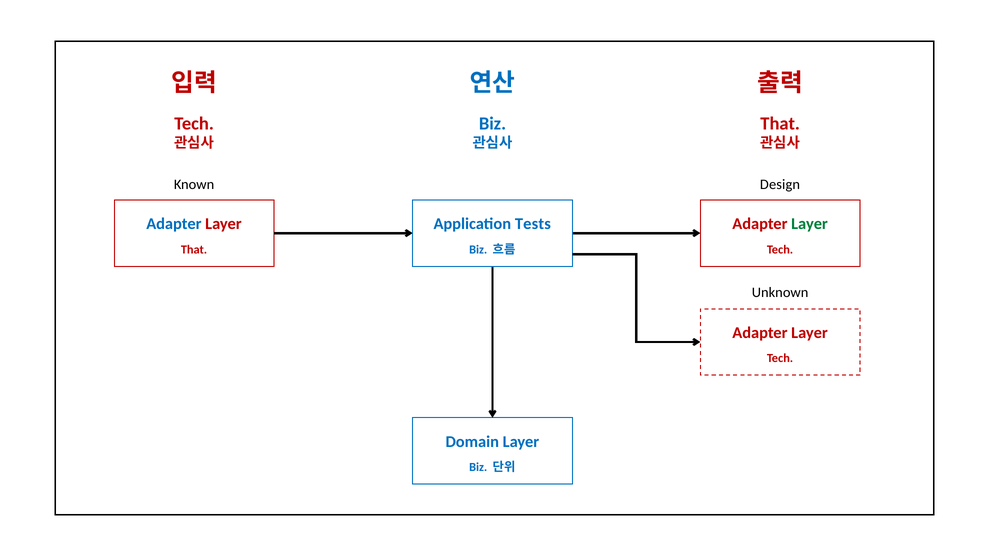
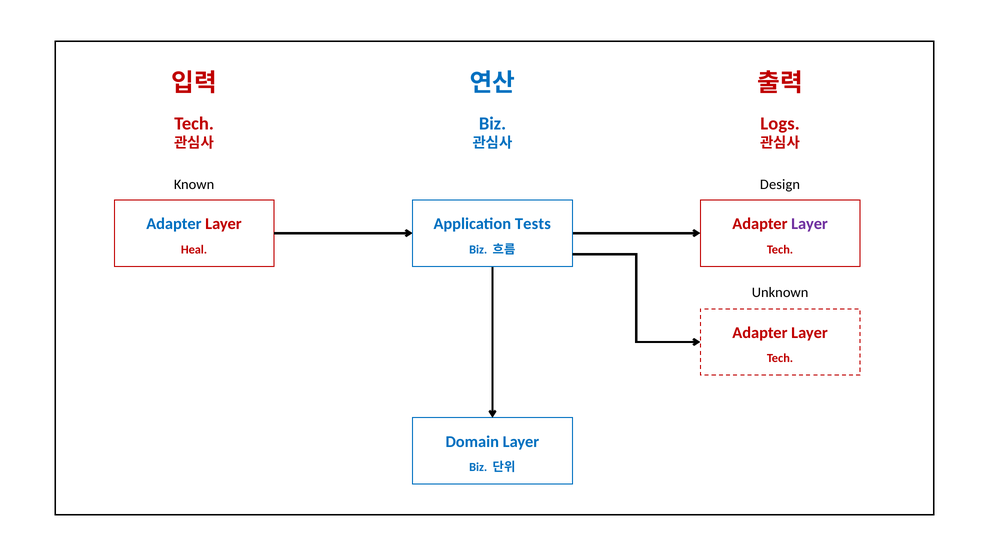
That at (780, 124): That -> Logs
Layer at (810, 224) colour: green -> purple
That at (194, 250): That -> Heal
